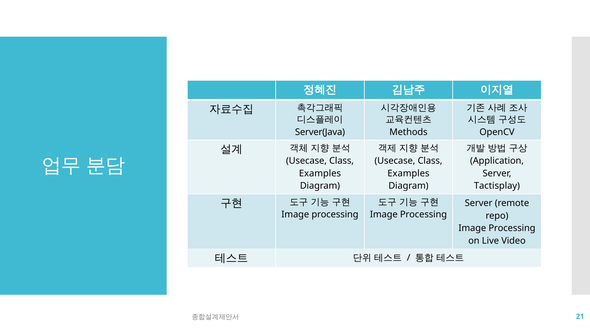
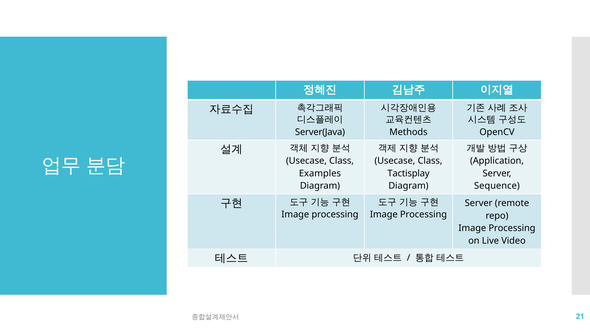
Examples at (408, 173): Examples -> Tactisplay
Tactisplay: Tactisplay -> Sequence
